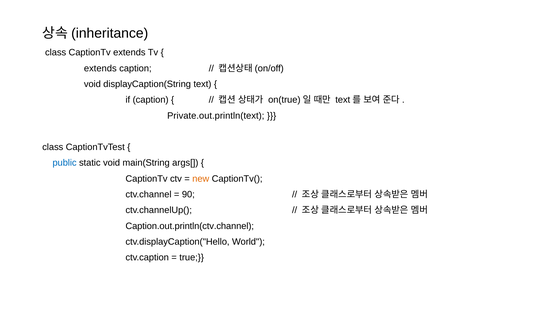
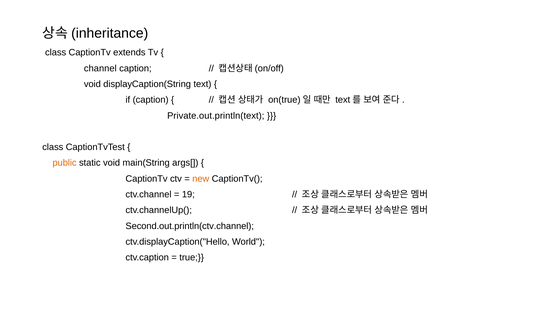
extends at (100, 68): extends -> channel
public colour: blue -> orange
90: 90 -> 19
Caption.out.println(ctv.channel: Caption.out.println(ctv.channel -> Second.out.println(ctv.channel
